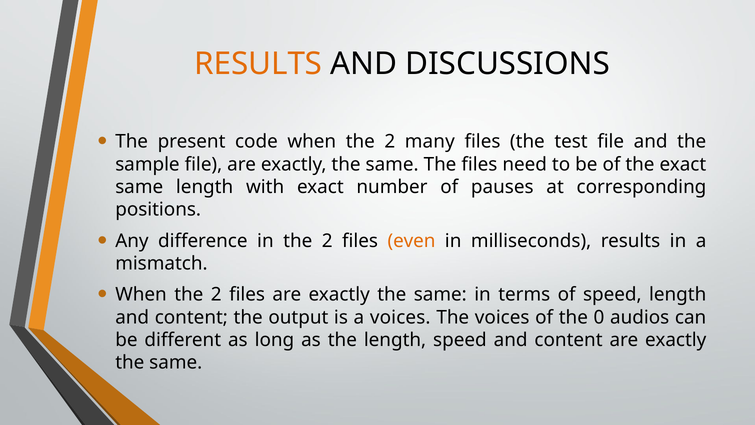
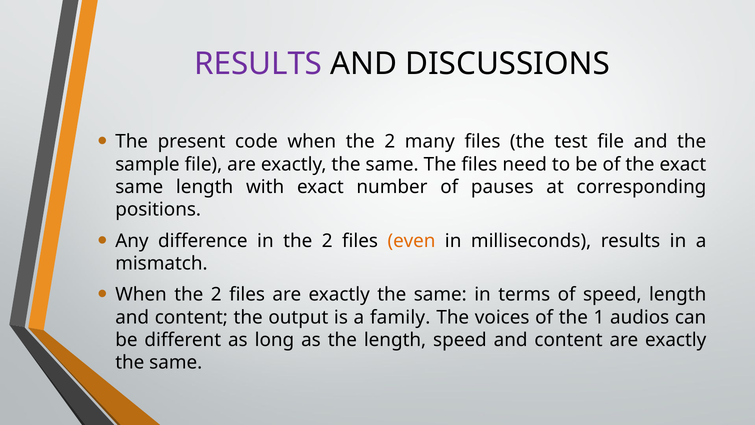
RESULTS at (258, 64) colour: orange -> purple
a voices: voices -> family
0: 0 -> 1
